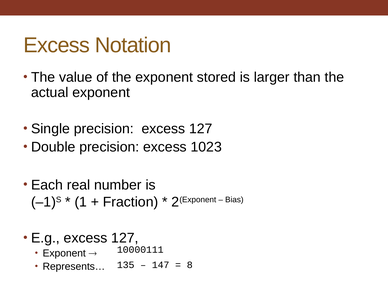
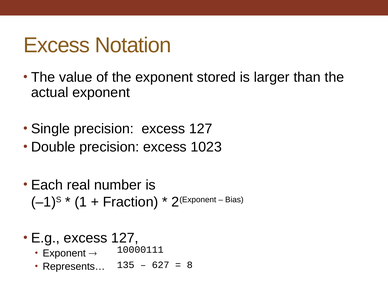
147: 147 -> 627
